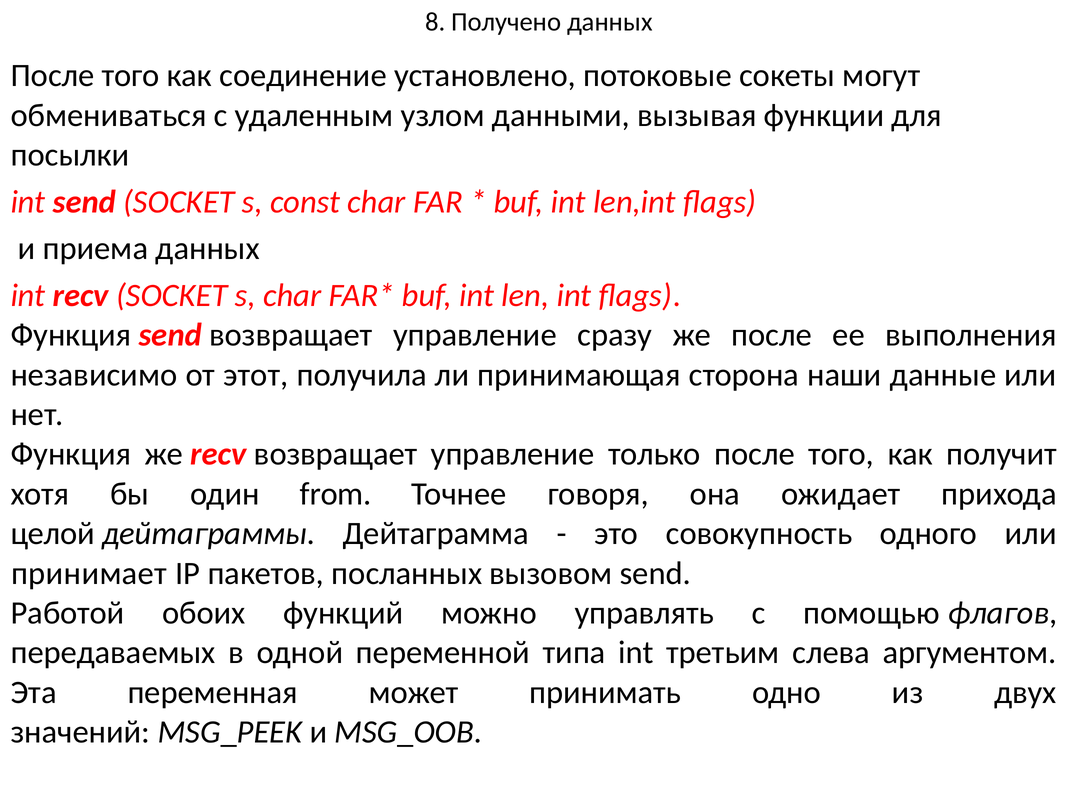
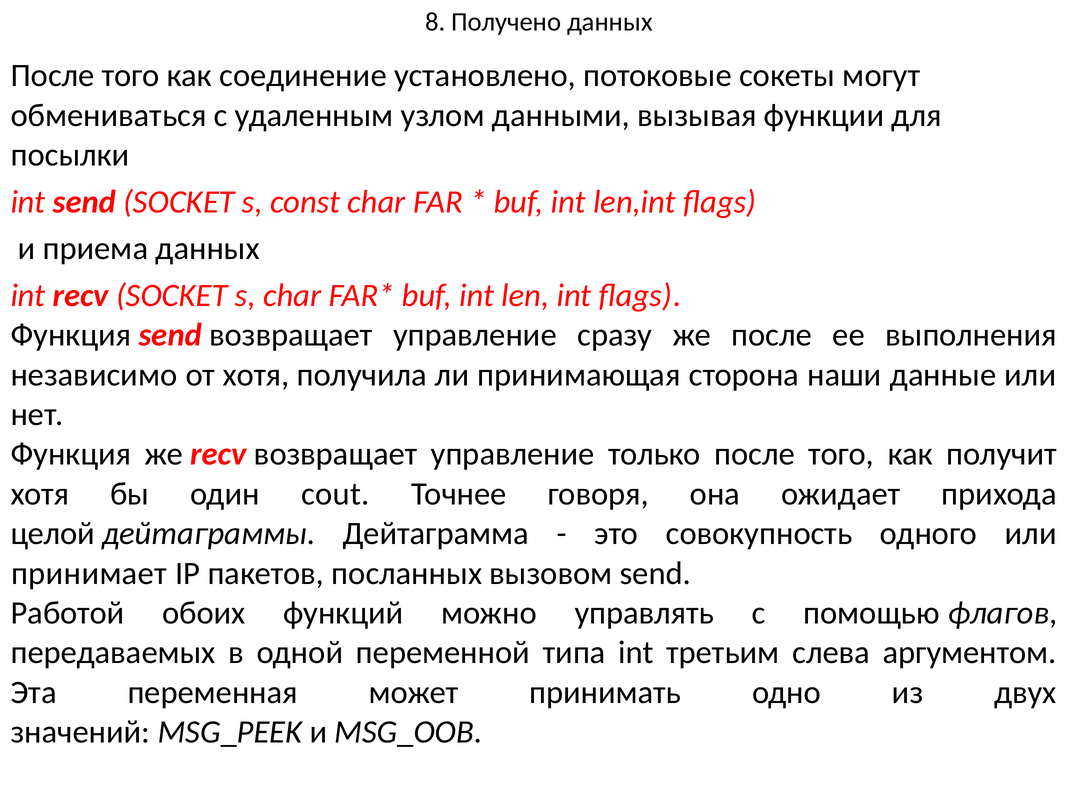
от этот: этот -> хотя
from: from -> cout
